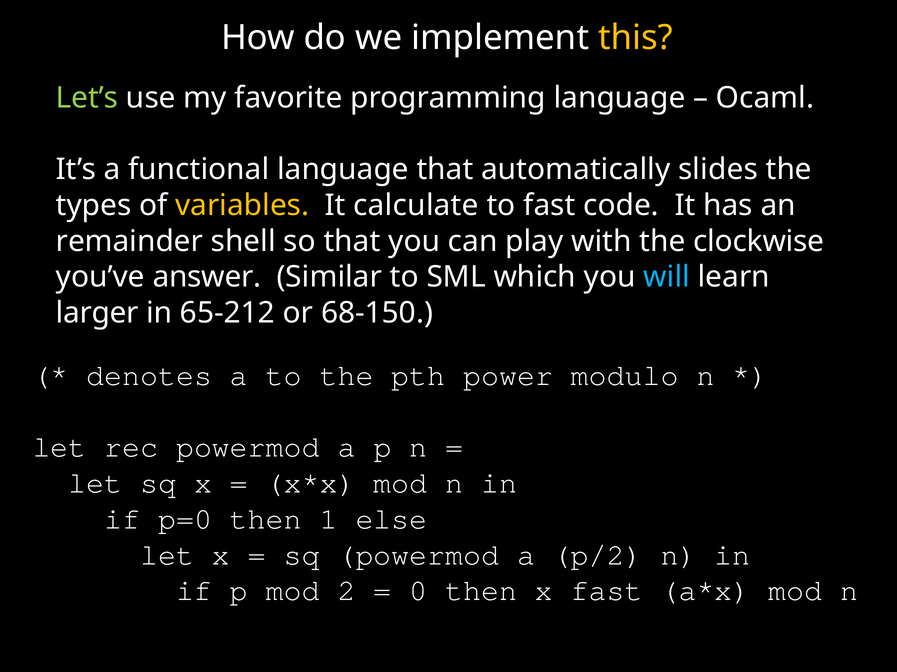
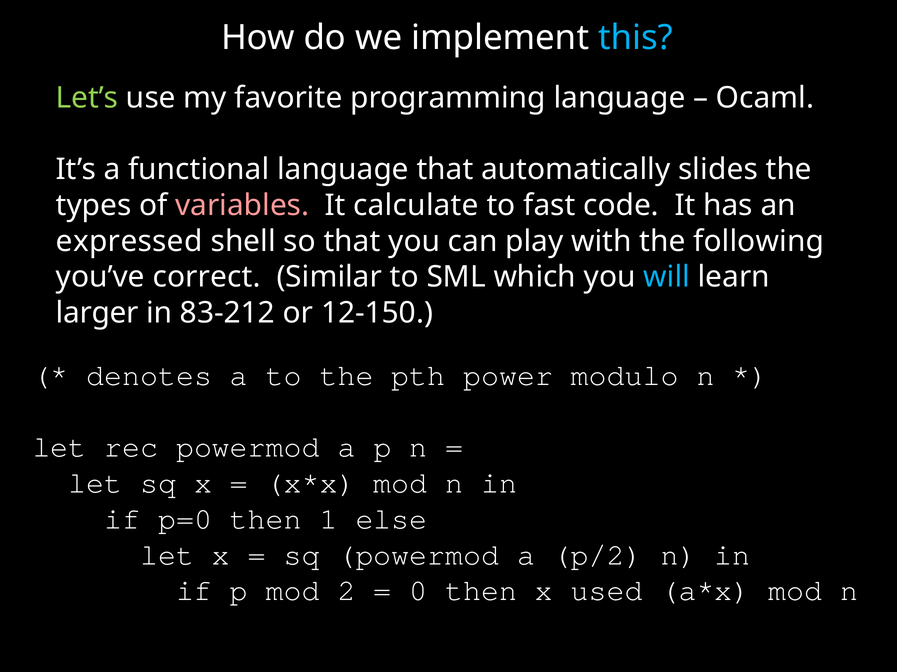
this colour: yellow -> light blue
variables colour: yellow -> pink
remainder: remainder -> expressed
clockwise: clockwise -> following
answer: answer -> correct
65-212: 65-212 -> 83-212
68-150: 68-150 -> 12-150
x fast: fast -> used
